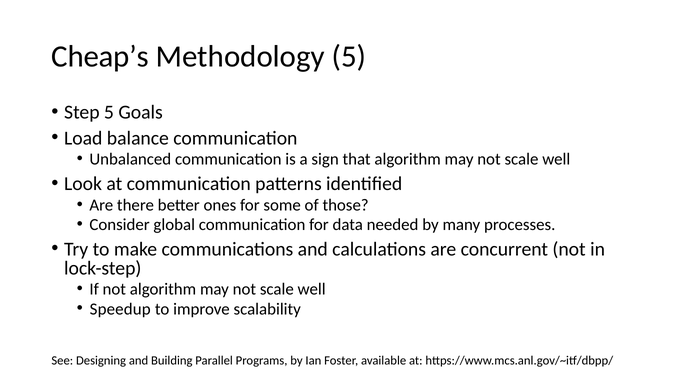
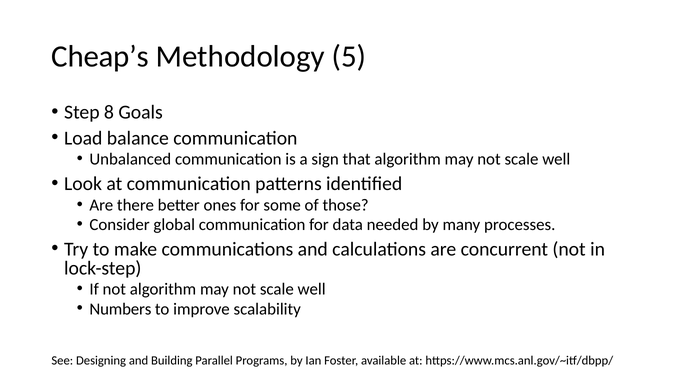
Step 5: 5 -> 8
Speedup: Speedup -> Numbers
